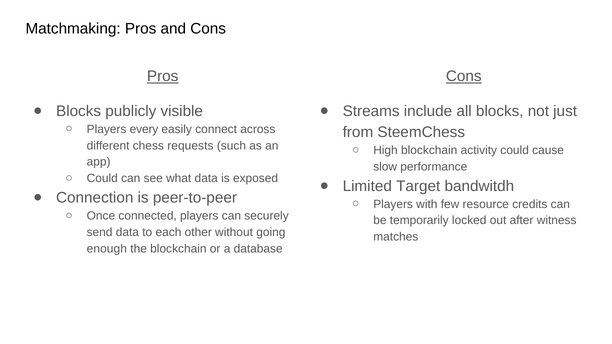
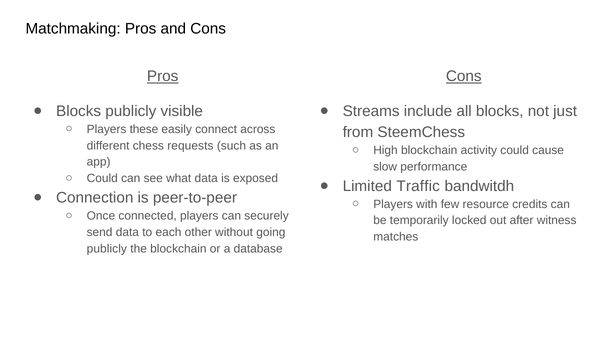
every: every -> these
Target: Target -> Traffic
enough at (107, 249): enough -> publicly
